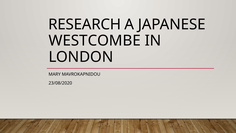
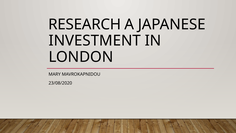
WESTCOMBE: WESTCOMBE -> INVESTMENT
